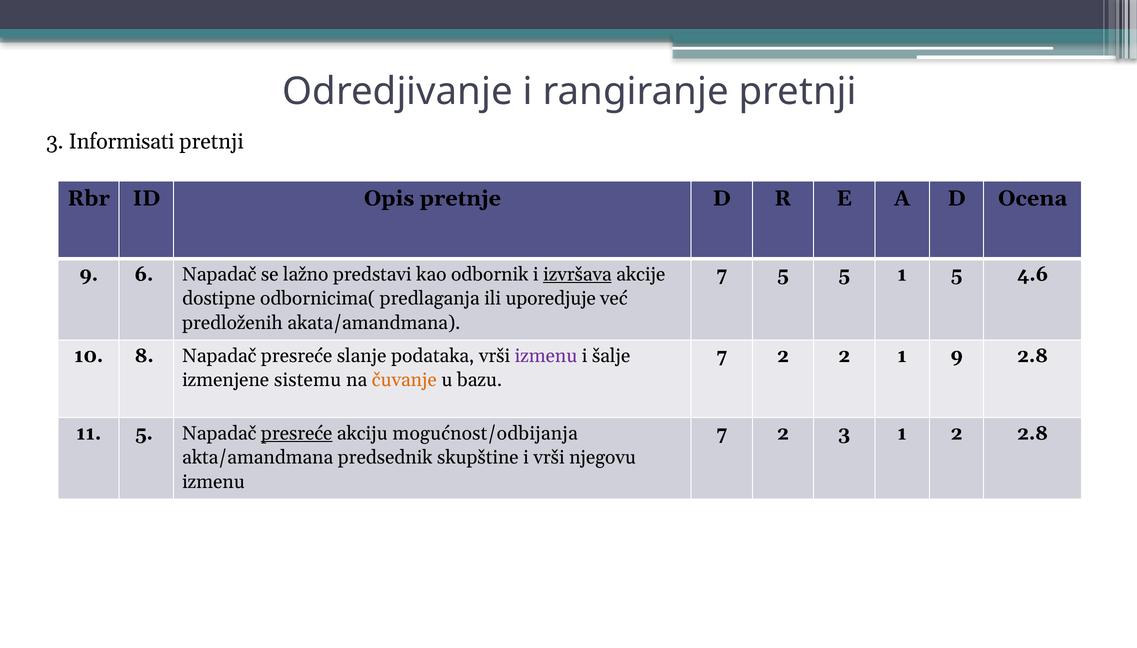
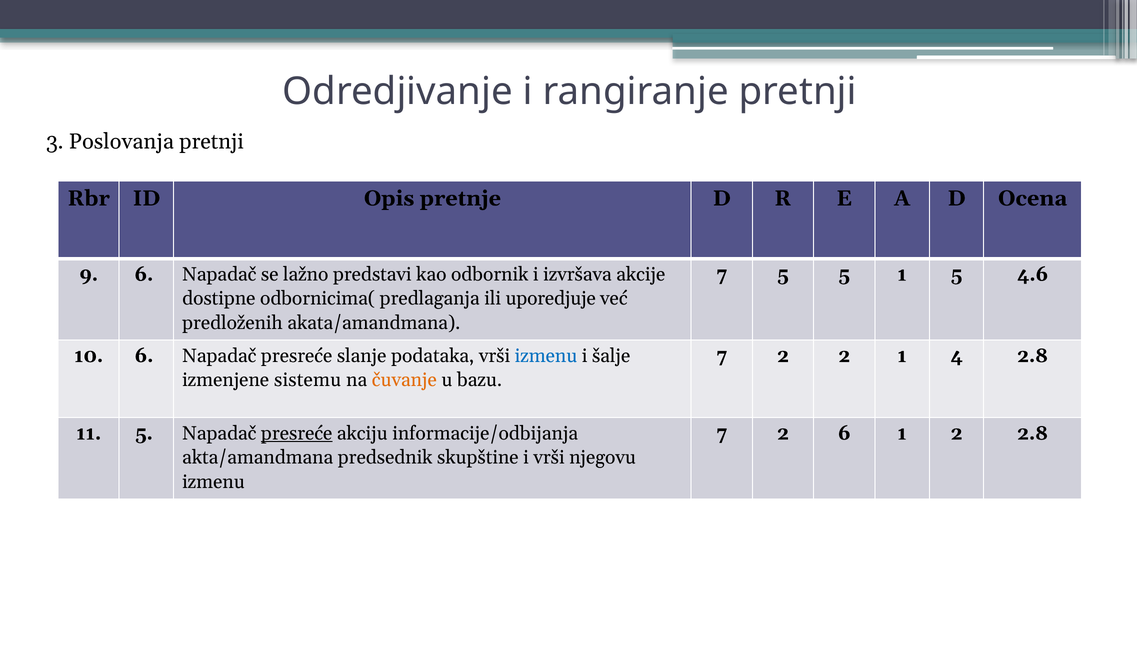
Informisati: Informisati -> Poslovanja
izvršava underline: present -> none
10 8: 8 -> 6
izmenu at (546, 356) colour: purple -> blue
1 9: 9 -> 4
mogućnost/odbijanja: mogućnost/odbijanja -> informacije/odbijanja
2 3: 3 -> 6
